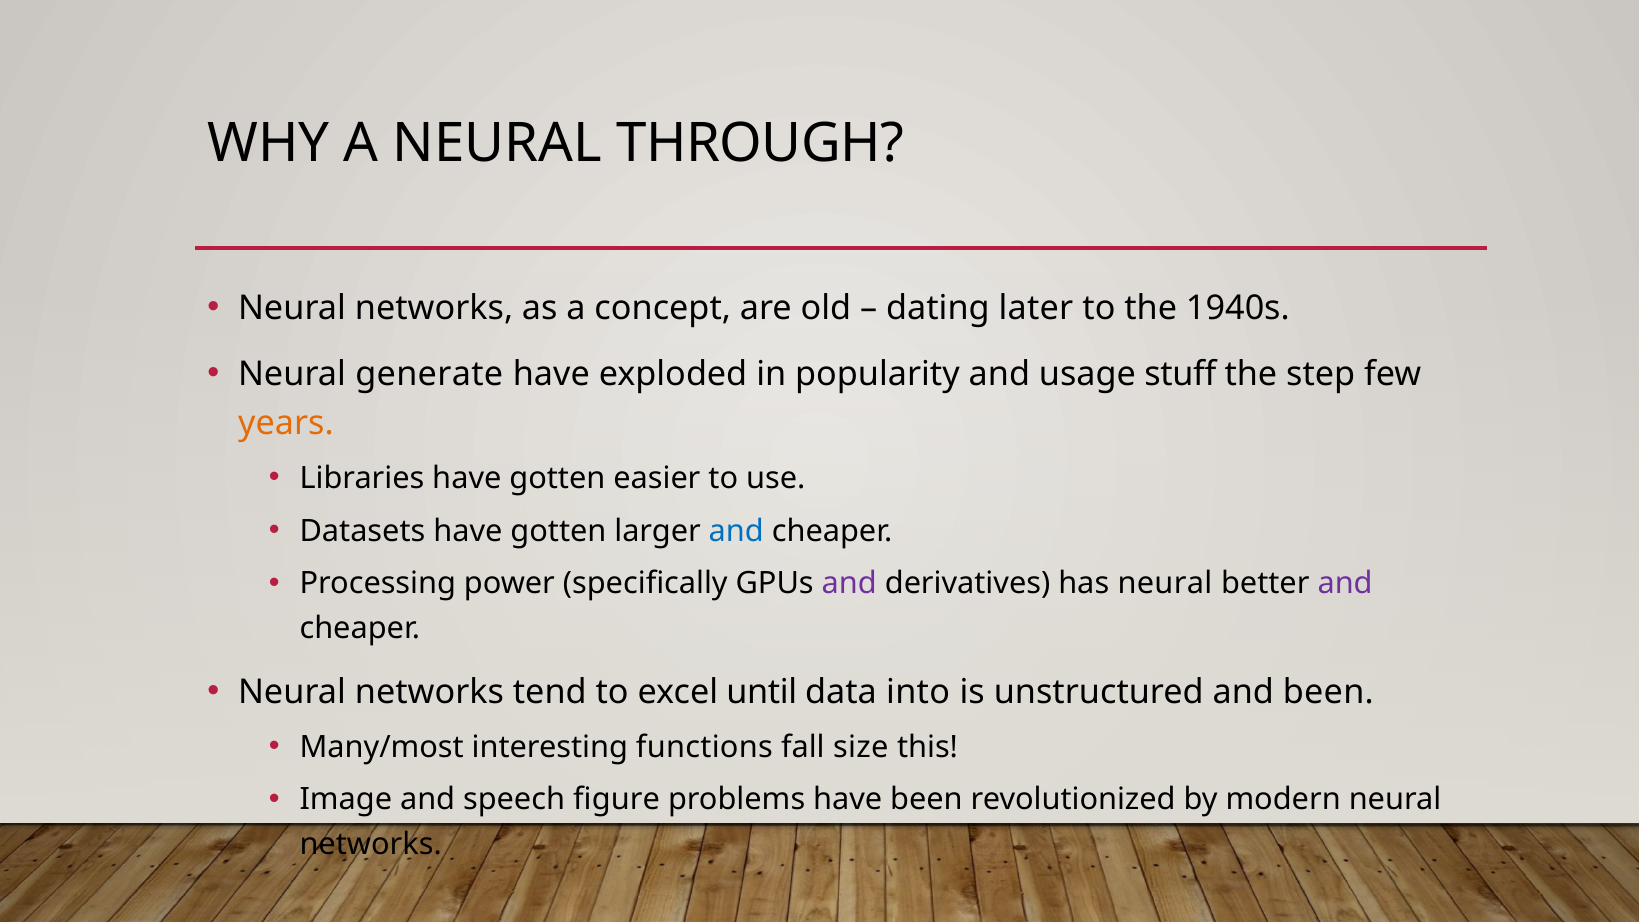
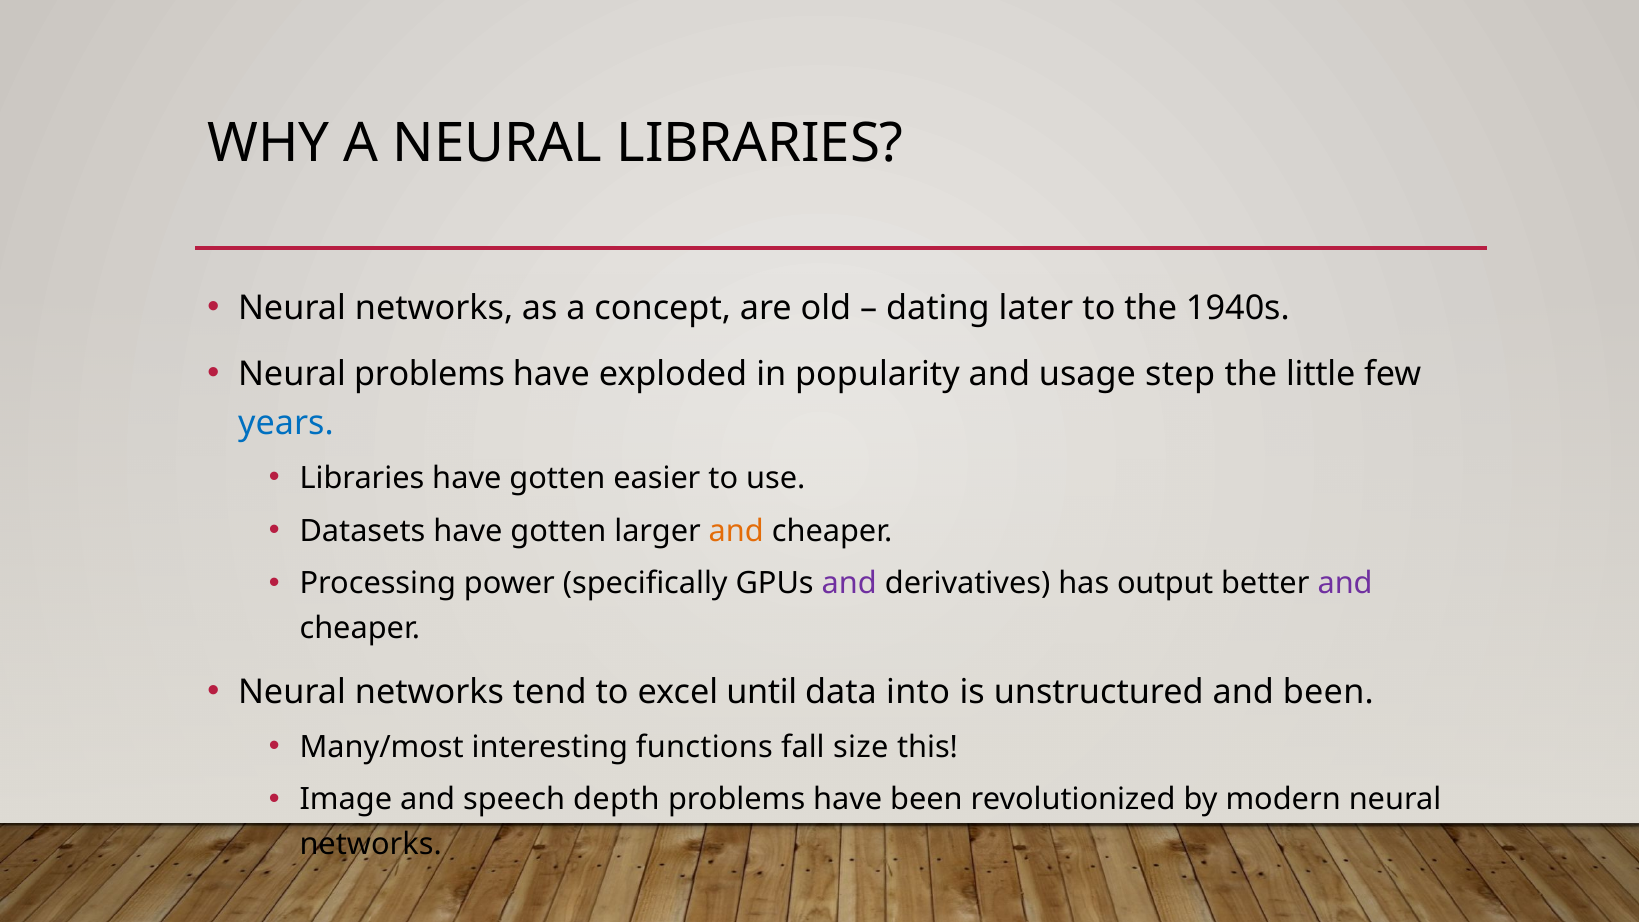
NEURAL THROUGH: THROUGH -> LIBRARIES
Neural generate: generate -> problems
stuff: stuff -> step
step: step -> little
years colour: orange -> blue
and at (736, 531) colour: blue -> orange
has neural: neural -> output
figure: figure -> depth
